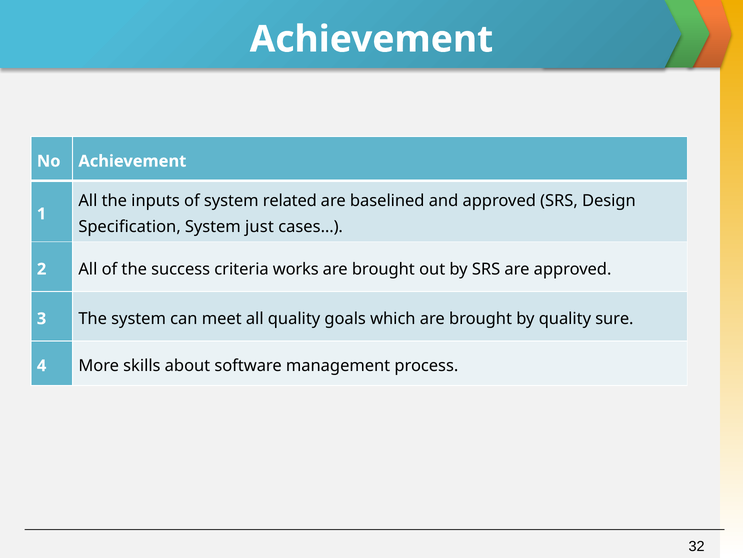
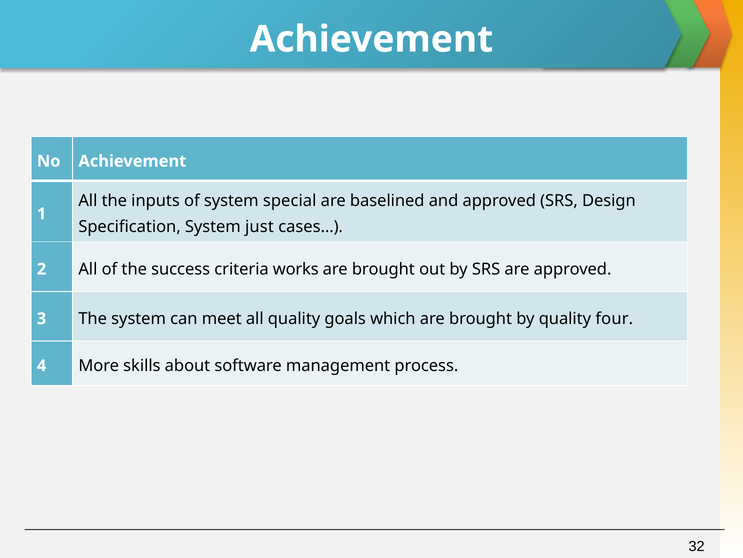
related: related -> special
sure: sure -> four
